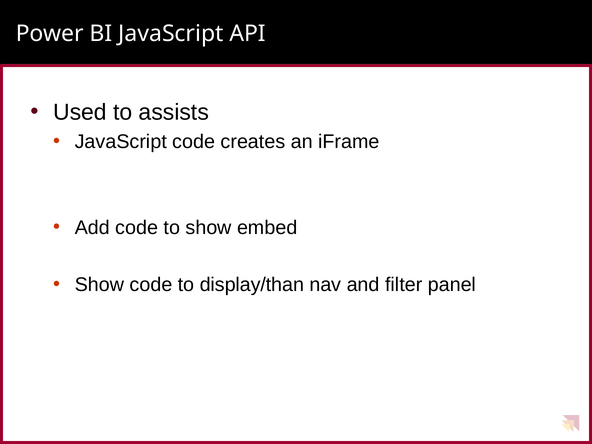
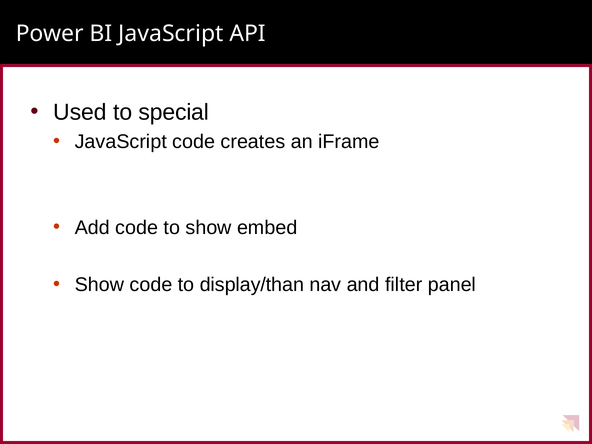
assists: assists -> special
